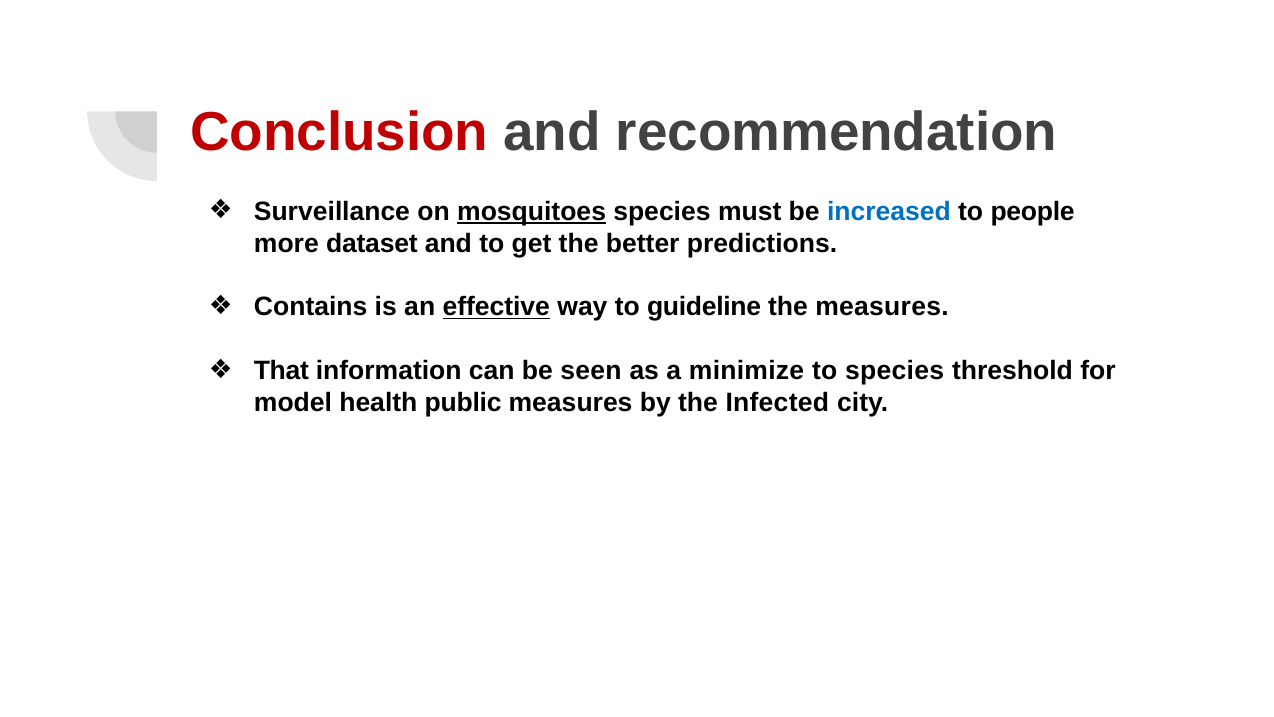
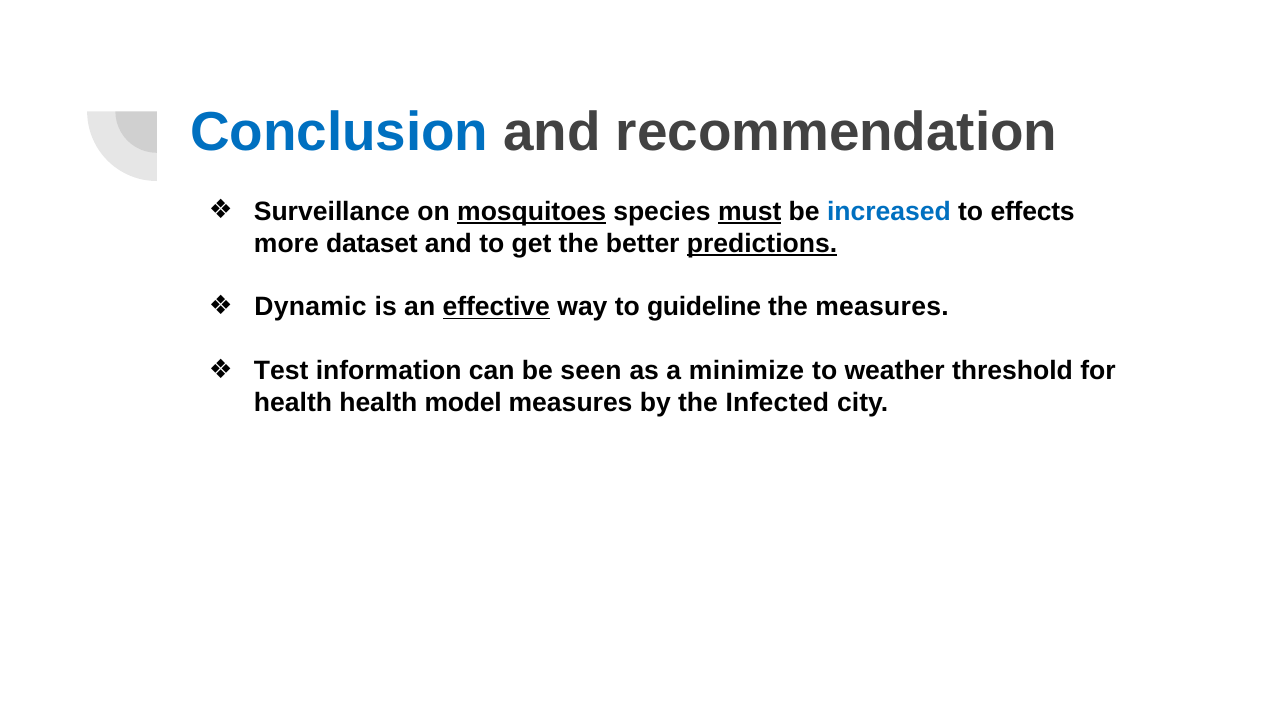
Conclusion colour: red -> blue
must underline: none -> present
people: people -> effects
predictions underline: none -> present
Contains: Contains -> Dynamic
That: That -> Test
to species: species -> weather
model at (293, 403): model -> health
public: public -> model
